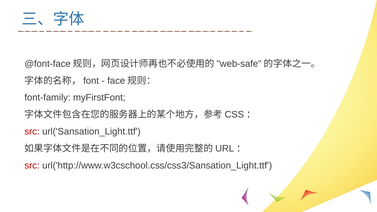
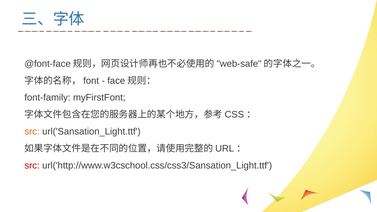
src at (32, 132) colour: red -> orange
